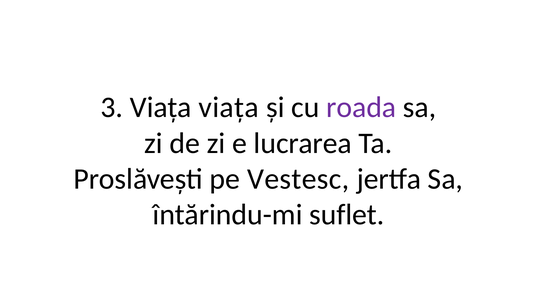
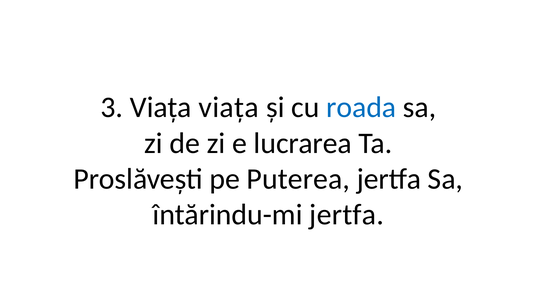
roada colour: purple -> blue
Vestesc: Vestesc -> Puterea
întărindu-mi suflet: suflet -> jertfa
